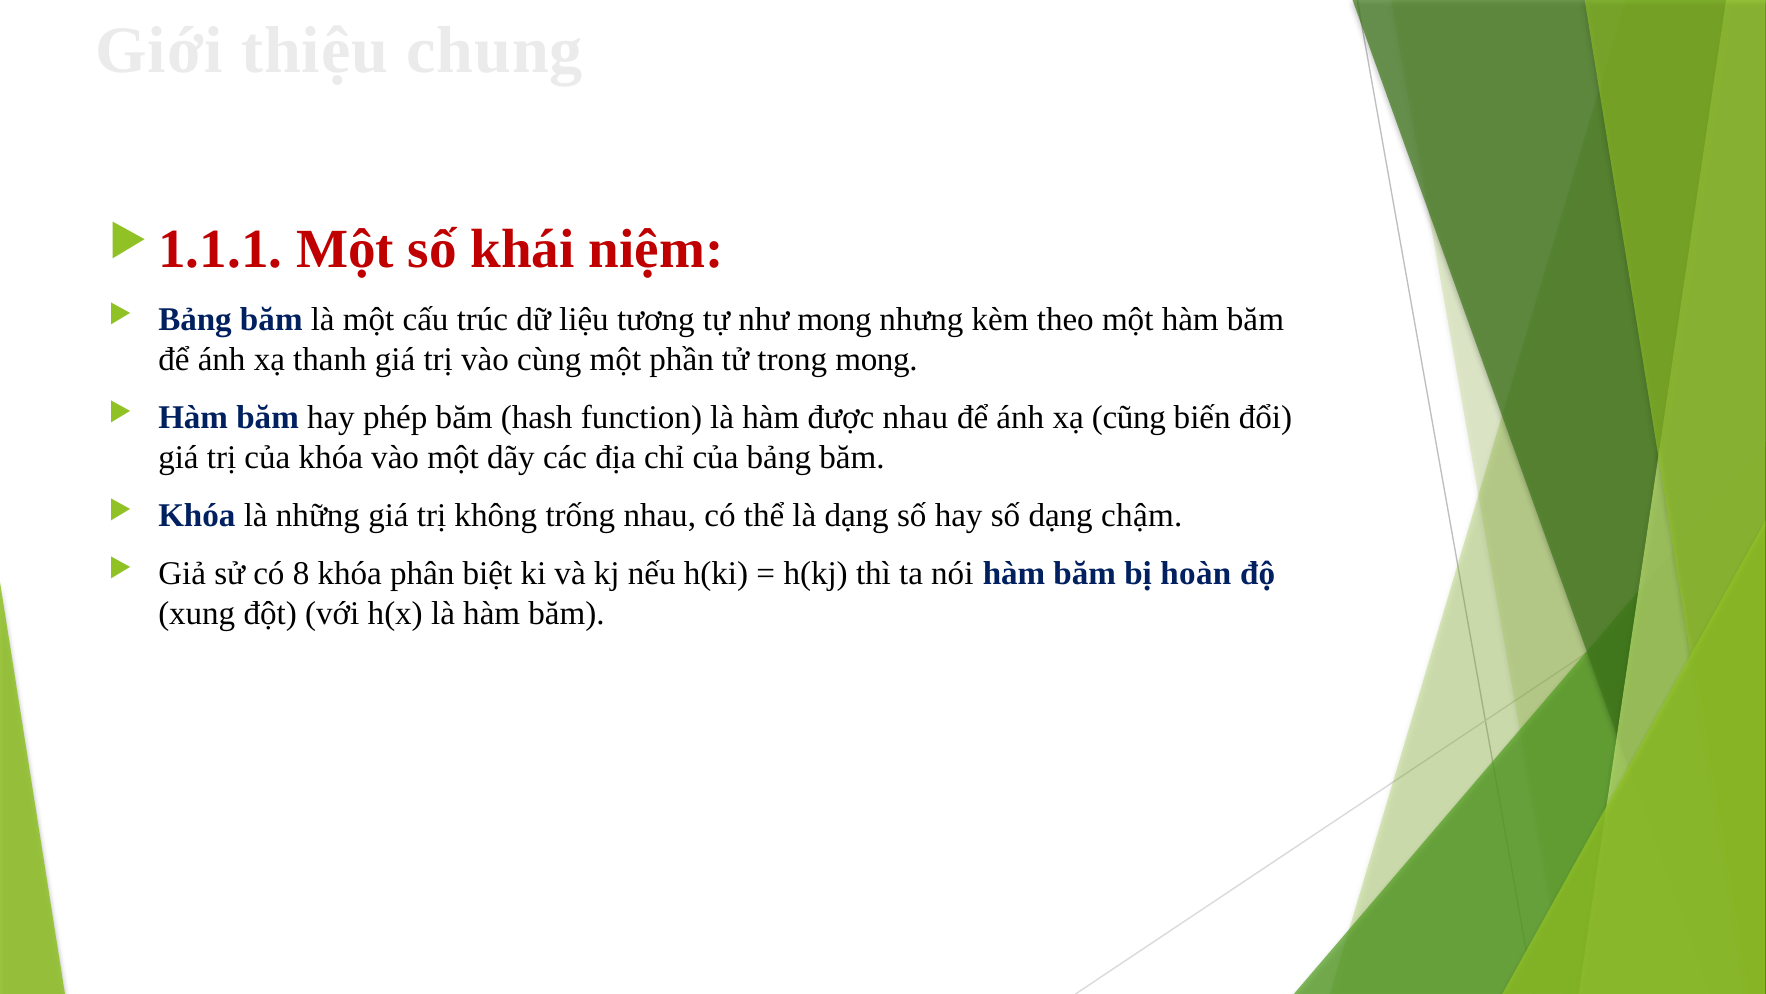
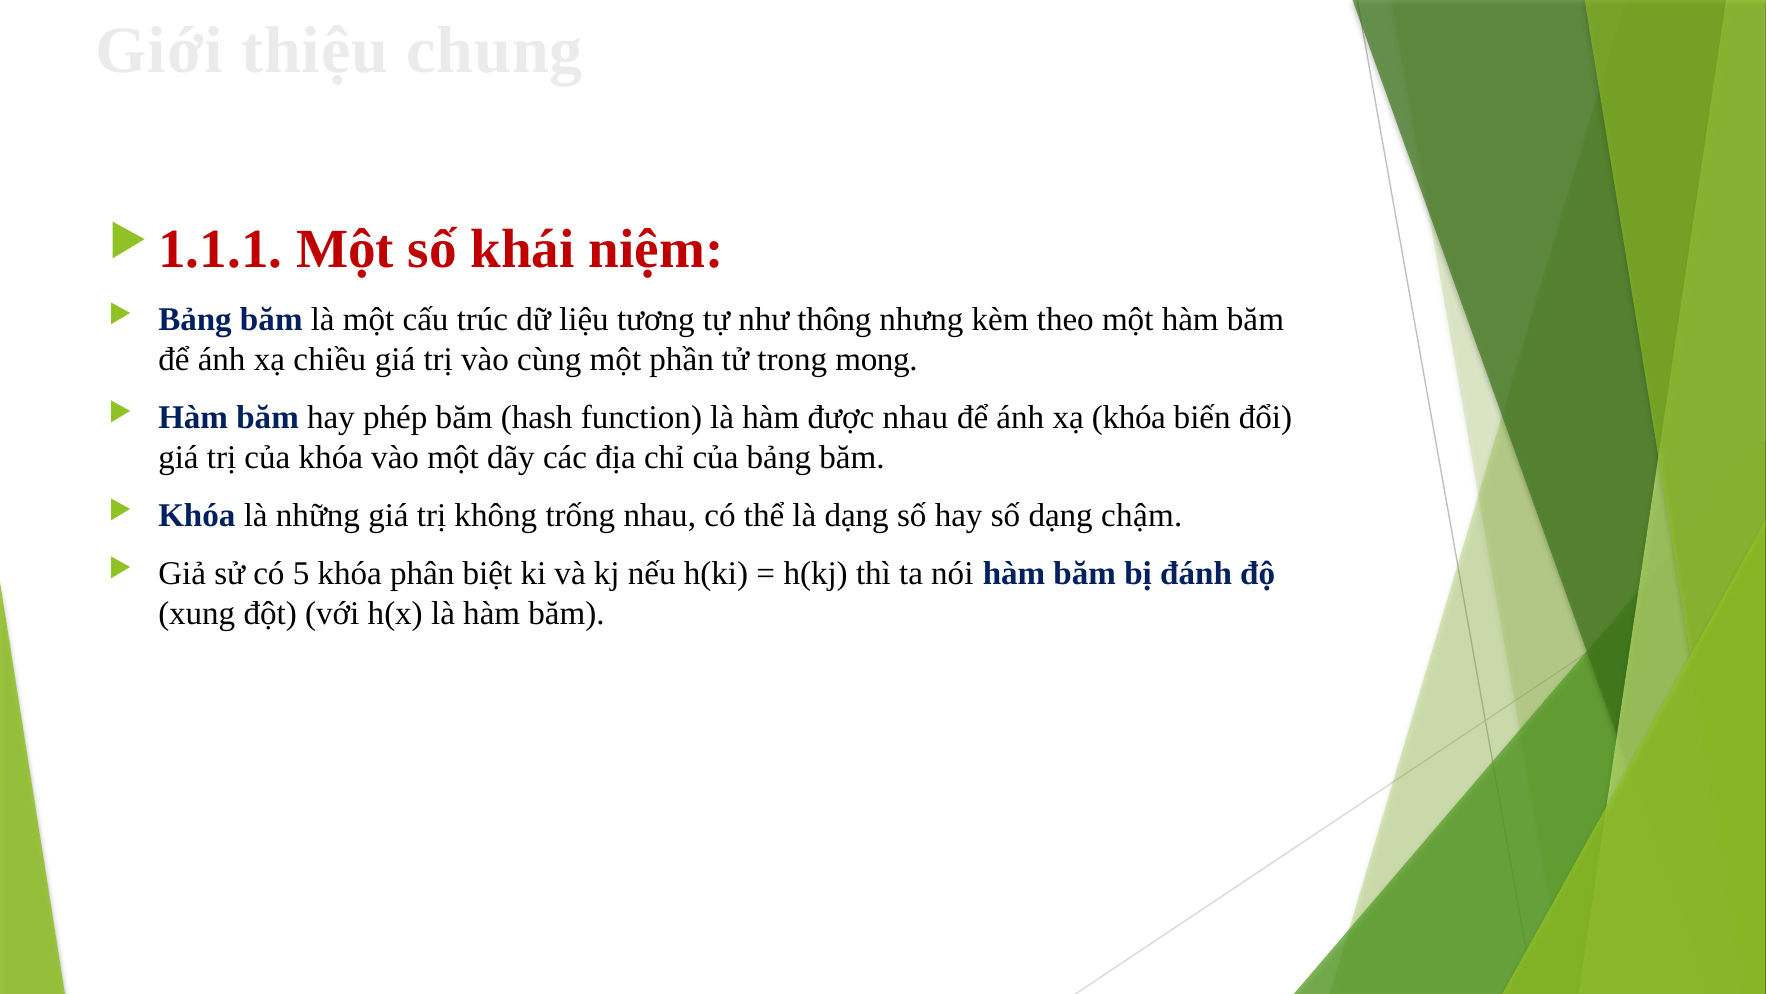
như mong: mong -> thông
thanh: thanh -> chiều
xạ cũng: cũng -> khóa
8: 8 -> 5
hoàn: hoàn -> đánh
